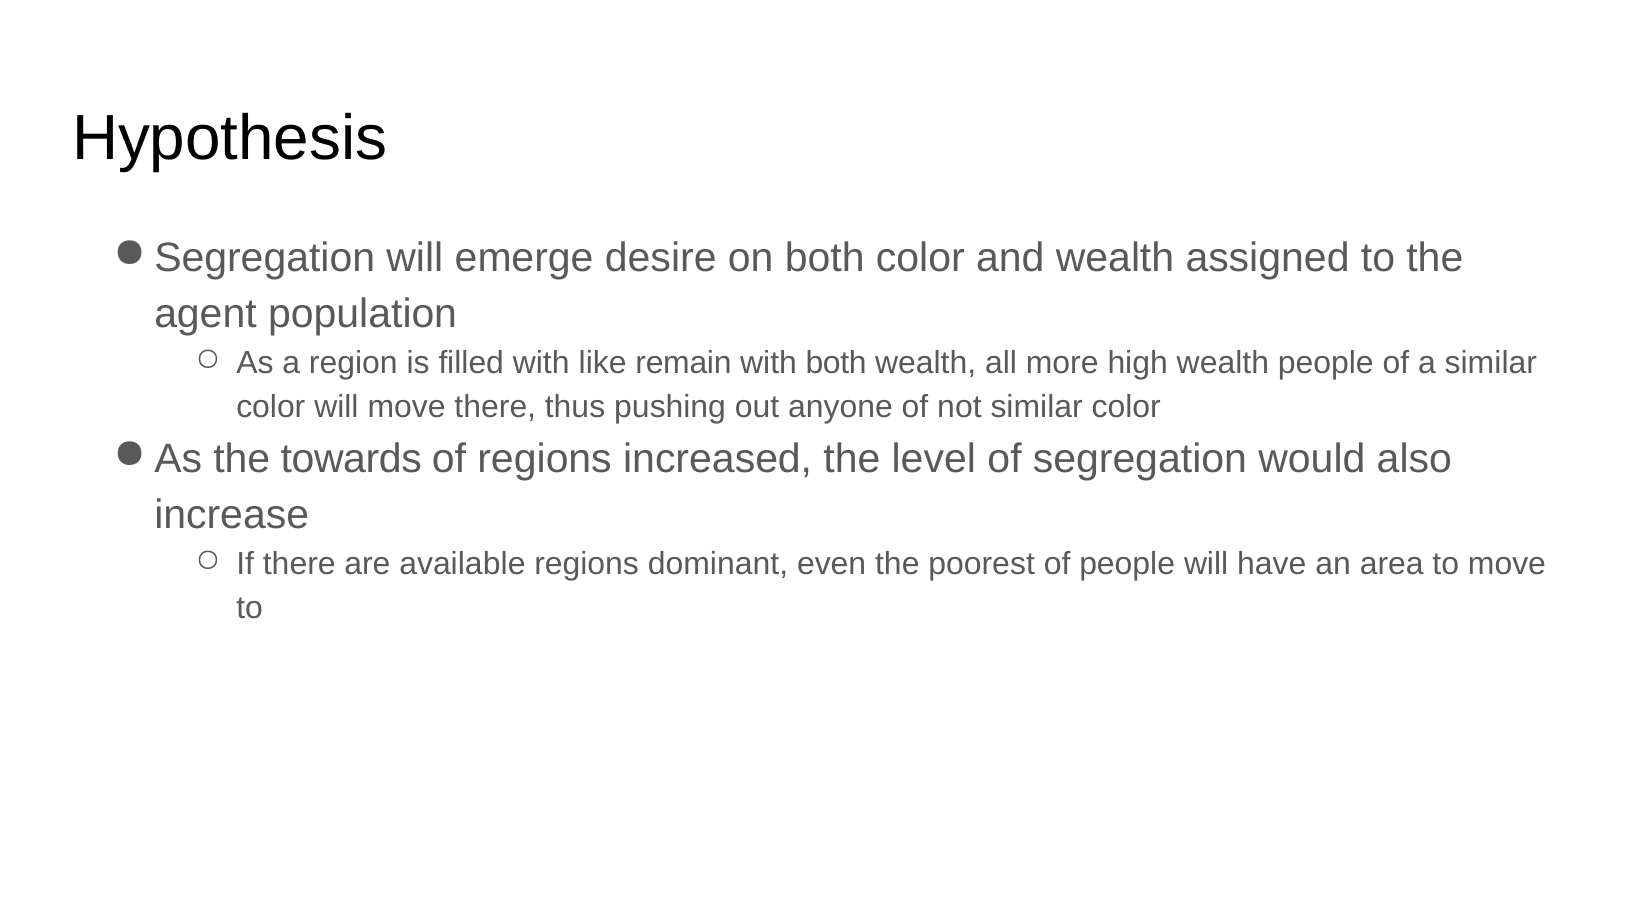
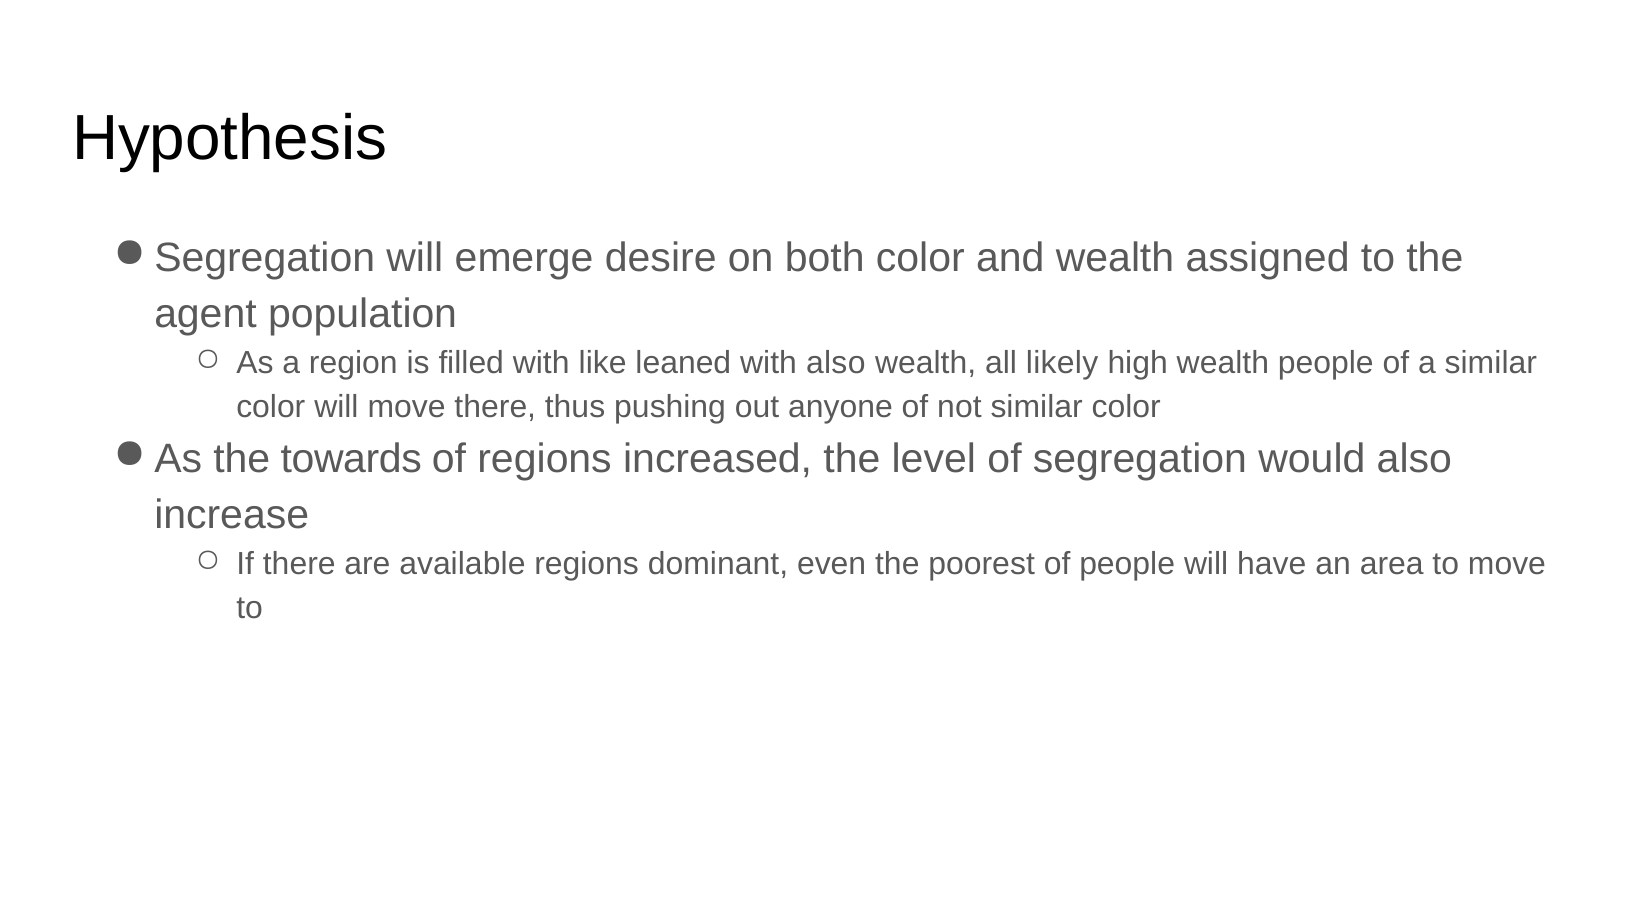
remain: remain -> leaned
with both: both -> also
more: more -> likely
